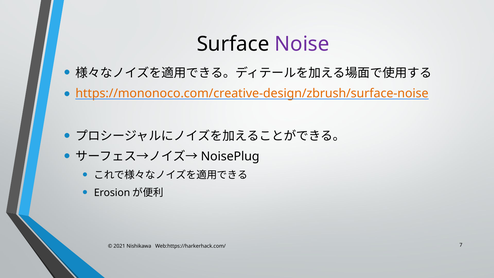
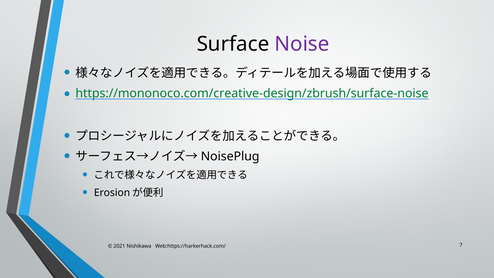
https://mononoco.com/creative-design/zbrush/surface-noise colour: orange -> green
